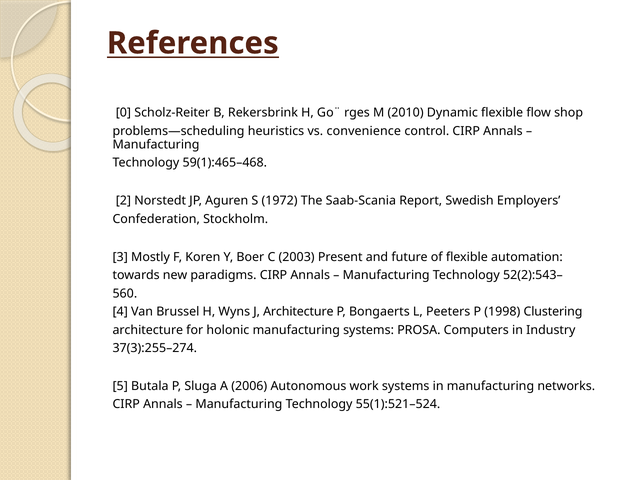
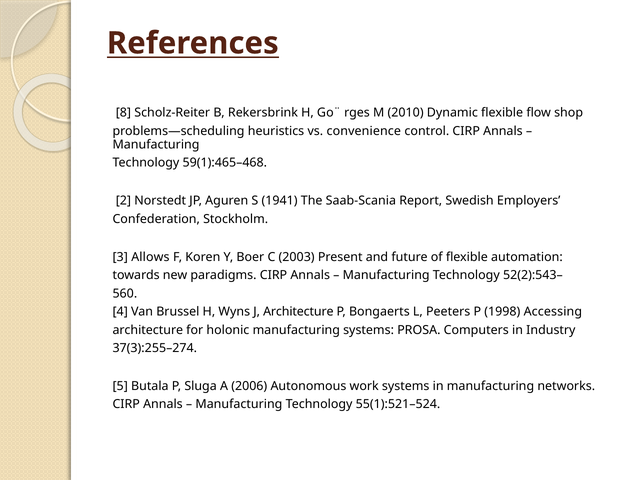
0: 0 -> 8
1972: 1972 -> 1941
Mostly: Mostly -> Allows
Clustering: Clustering -> Accessing
